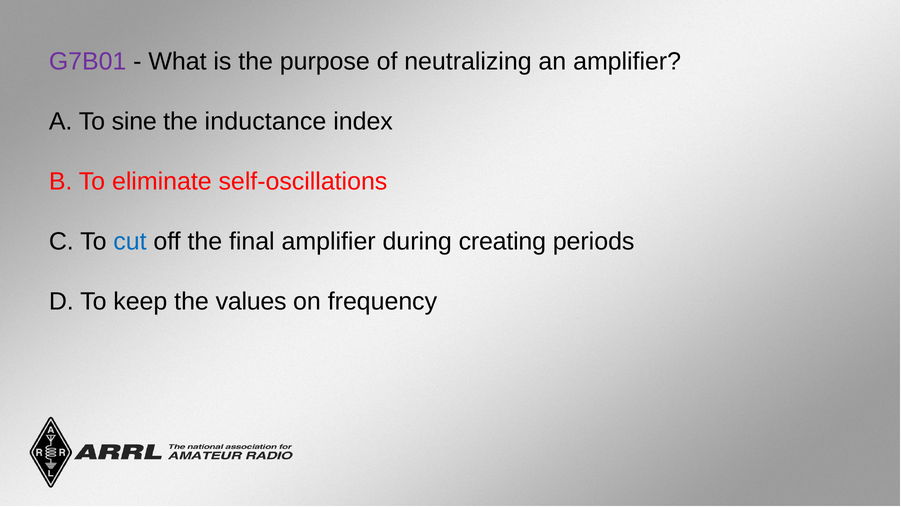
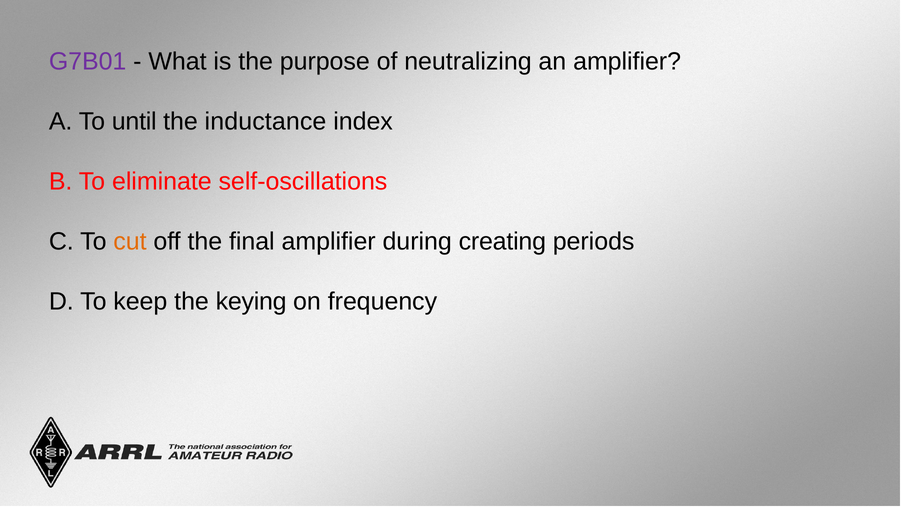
sine: sine -> until
cut colour: blue -> orange
values: values -> keying
